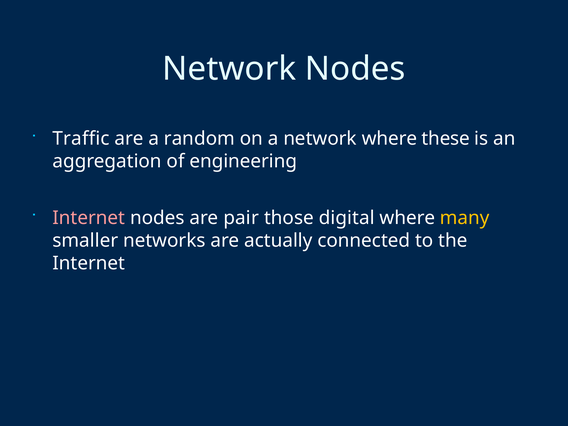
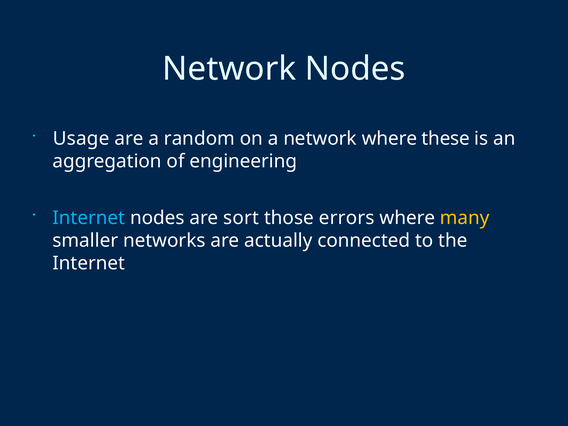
Traffic: Traffic -> Usage
Internet at (89, 218) colour: pink -> light blue
pair: pair -> sort
digital: digital -> errors
